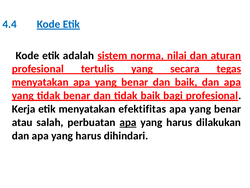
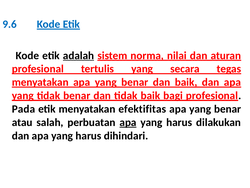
4.4: 4.4 -> 9.6
adalah underline: none -> present
Kerja: Kerja -> Pada
